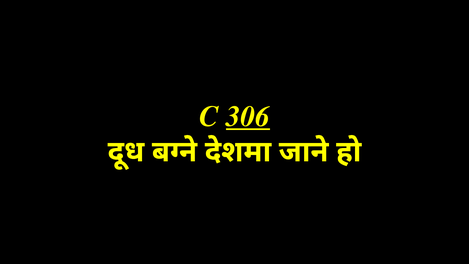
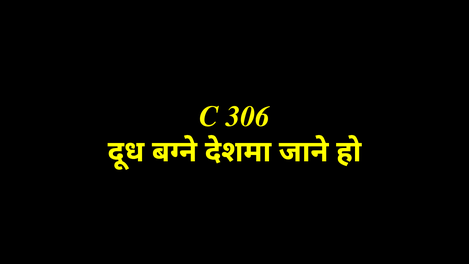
306 underline: present -> none
